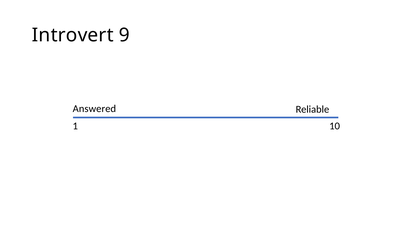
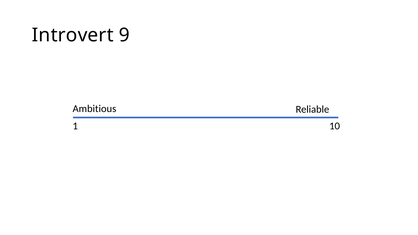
Answered: Answered -> Ambitious
